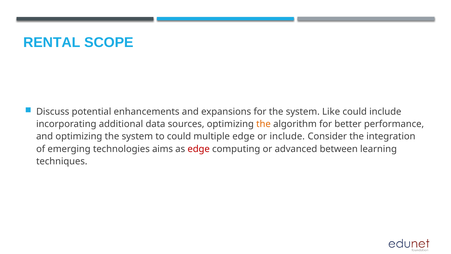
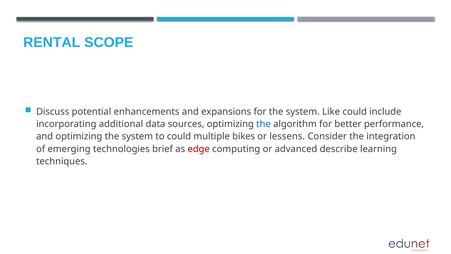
the at (264, 124) colour: orange -> blue
multiple edge: edge -> bikes
or include: include -> lessens
aims: aims -> brief
between: between -> describe
